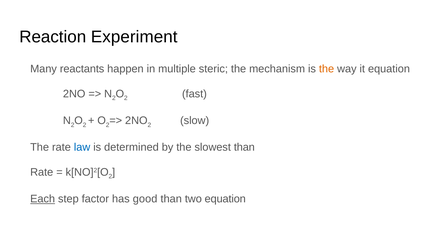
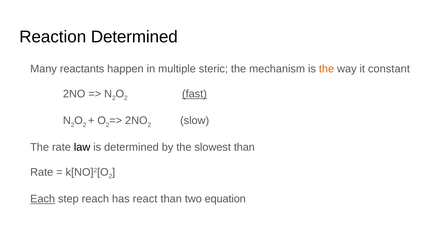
Reaction Experiment: Experiment -> Determined
it equation: equation -> constant
fast underline: none -> present
law colour: blue -> black
factor: factor -> reach
good: good -> react
